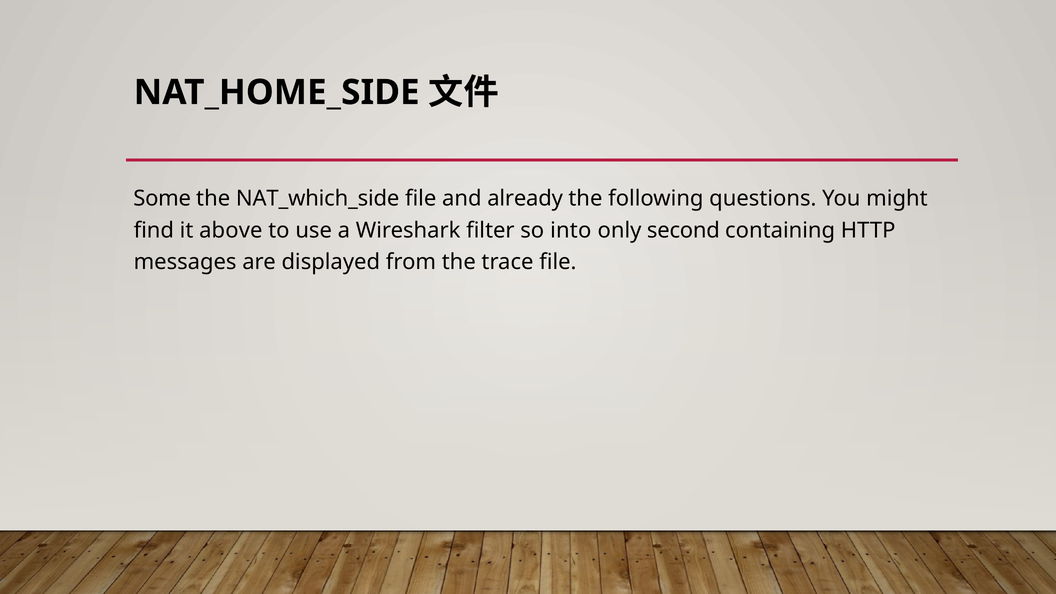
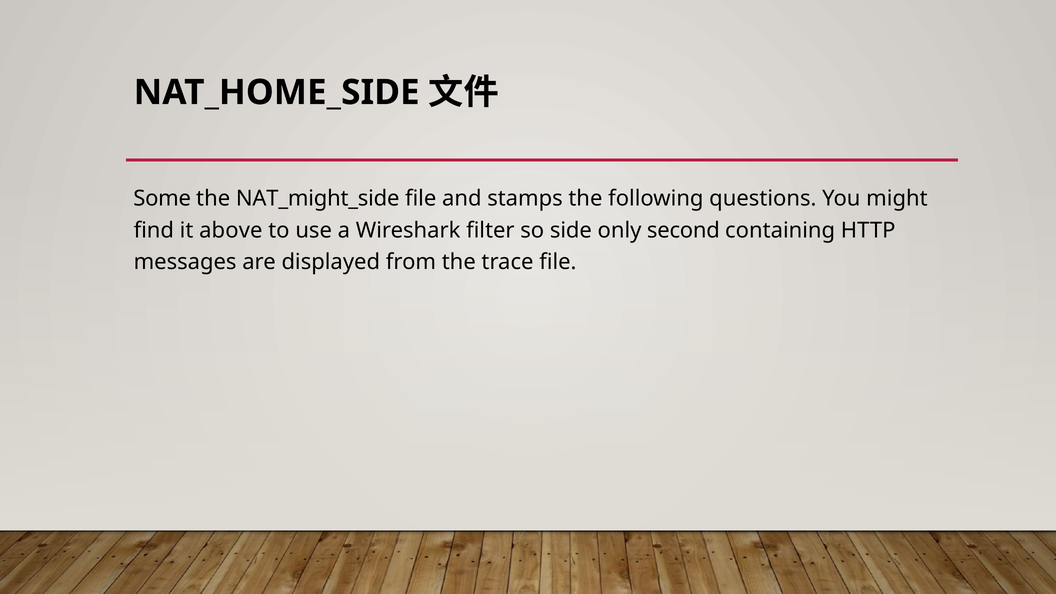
NAT_which_side: NAT_which_side -> NAT_might_side
already: already -> stamps
into: into -> side
